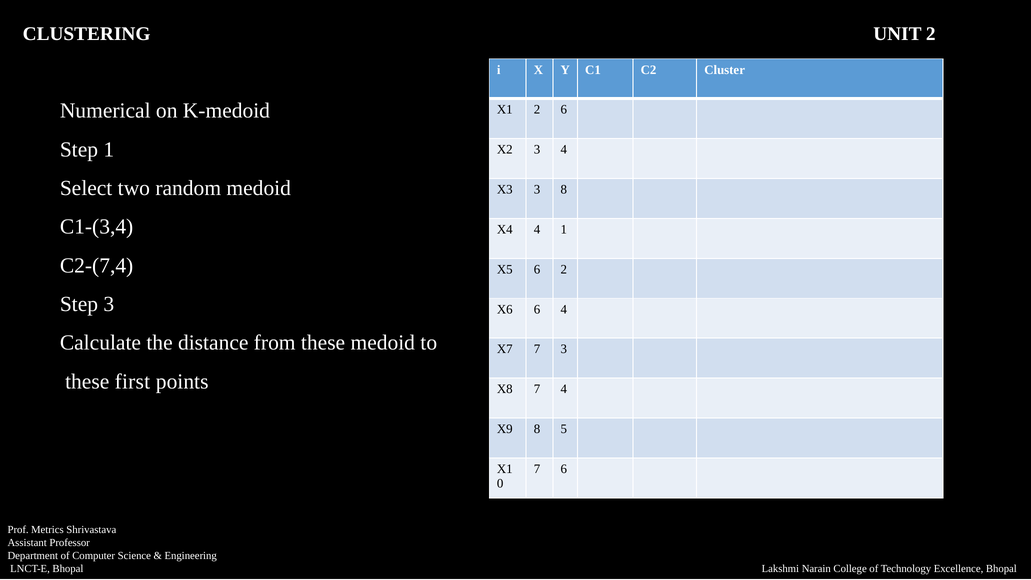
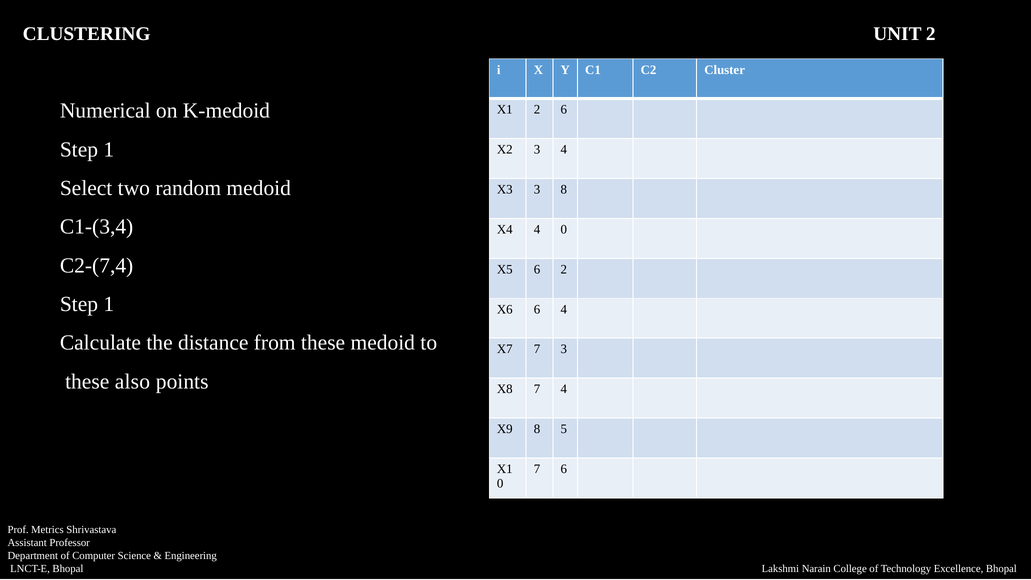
4 1: 1 -> 0
3 at (109, 304): 3 -> 1
first: first -> also
